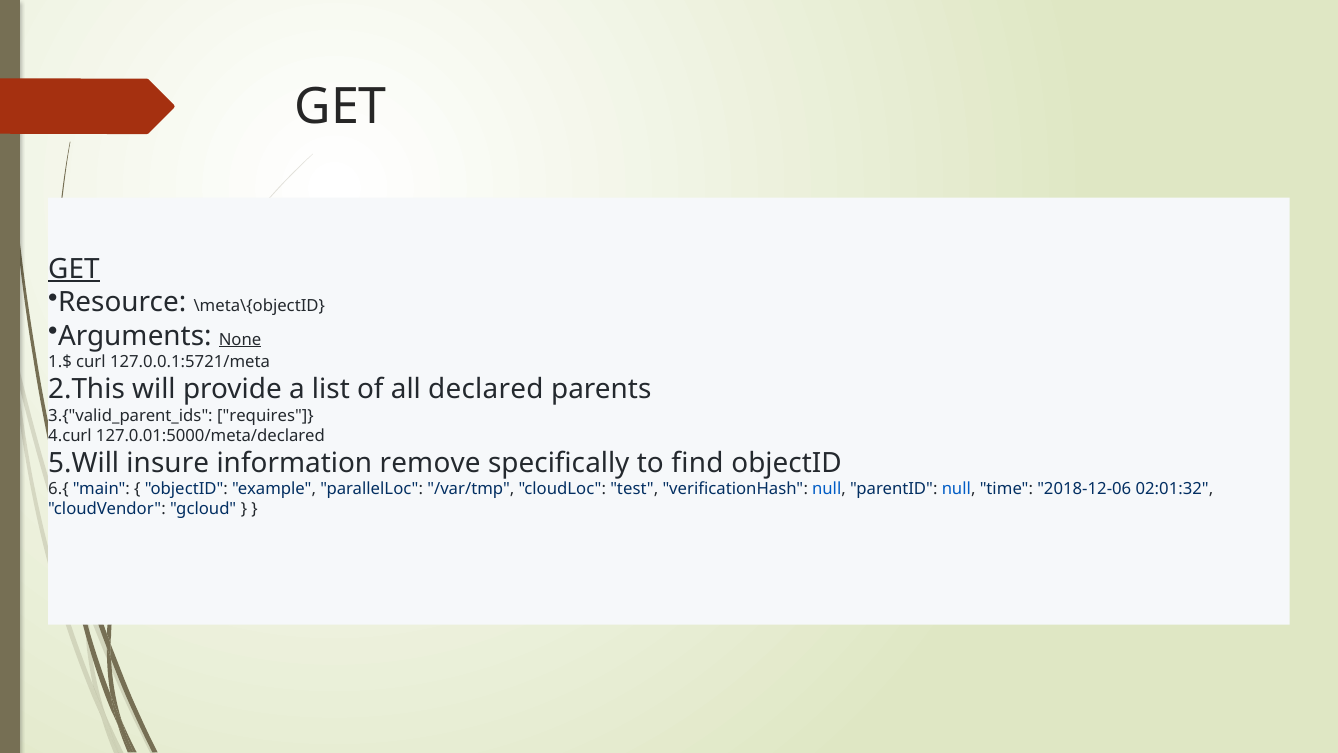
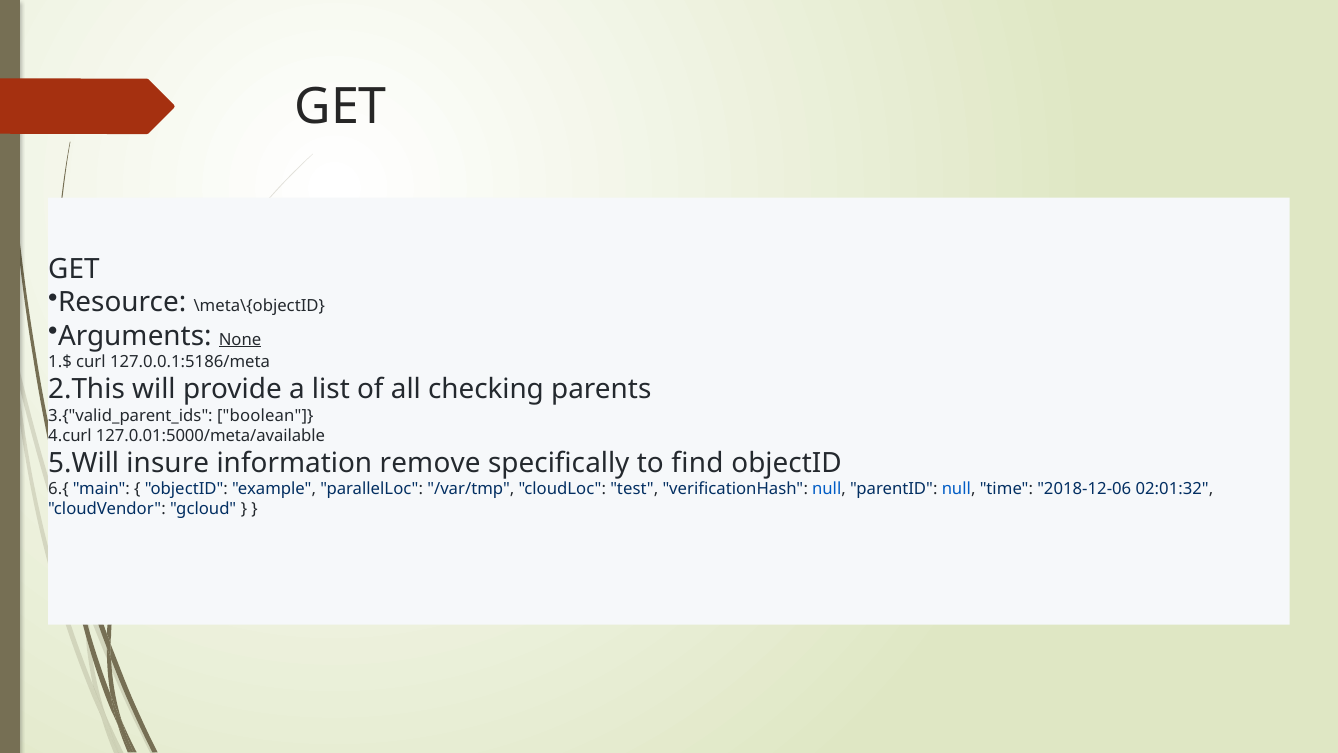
GET at (74, 269) underline: present -> none
127.0.0.1:5721/meta: 127.0.0.1:5721/meta -> 127.0.0.1:5186/meta
declared: declared -> checking
requires: requires -> boolean
127.0.01:5000/meta/declared: 127.0.01:5000/meta/declared -> 127.0.01:5000/meta/available
